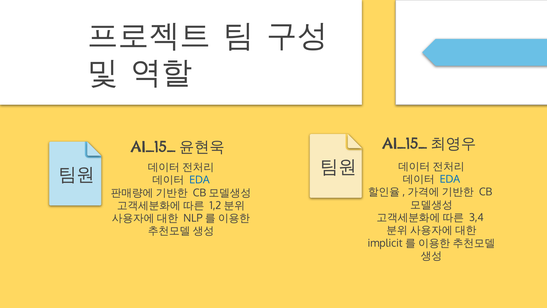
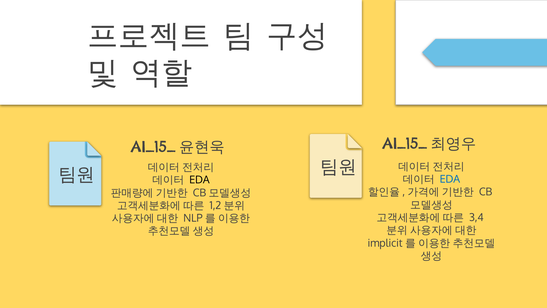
EDA at (199, 180) colour: blue -> black
